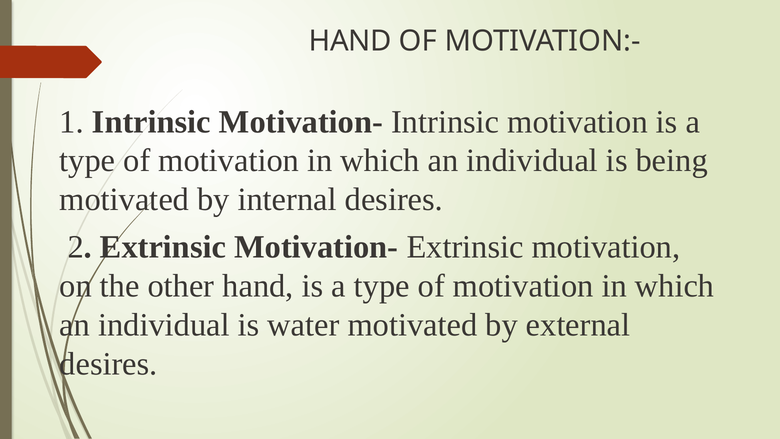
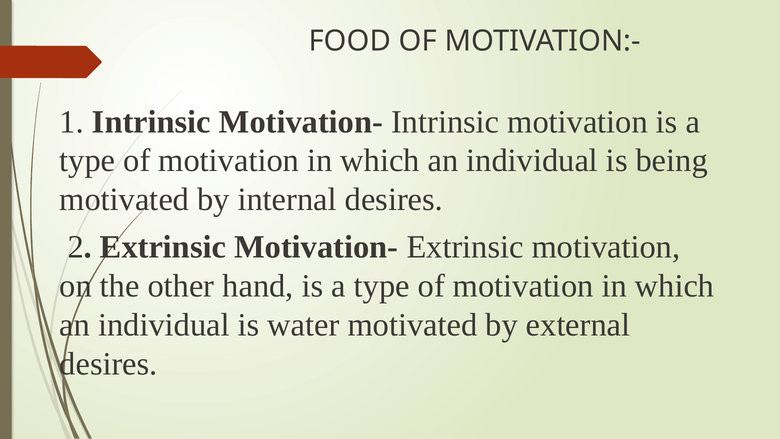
HAND at (350, 41): HAND -> FOOD
